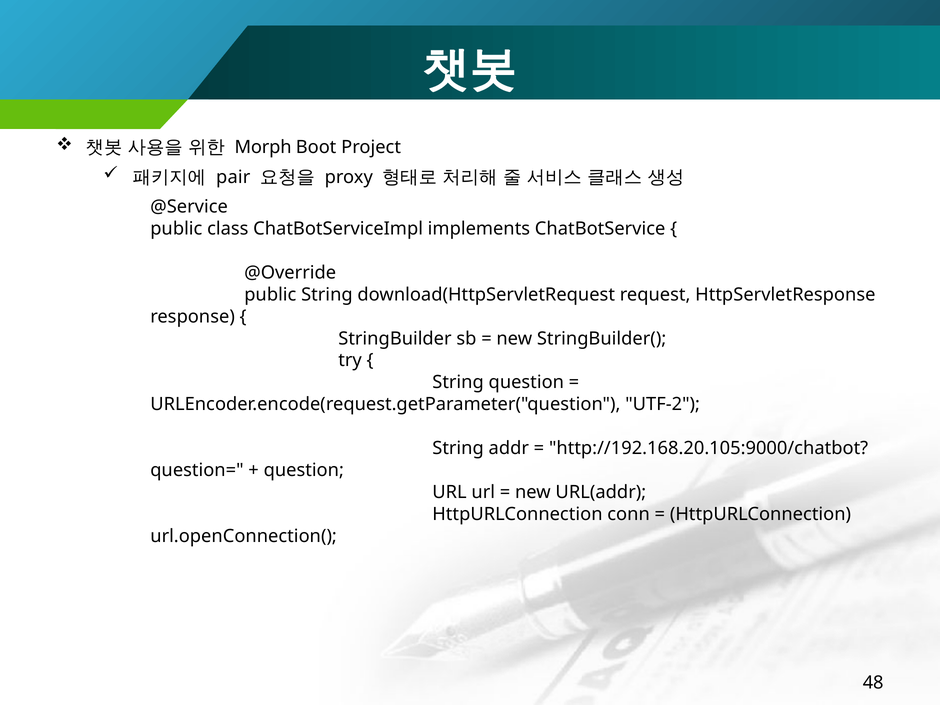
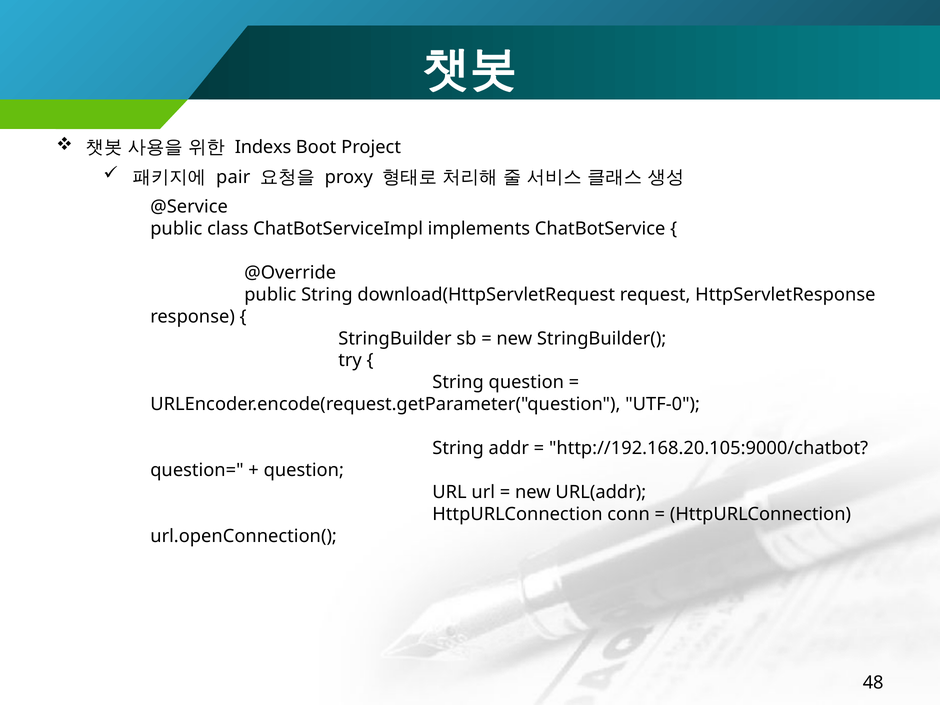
Morph: Morph -> Indexs
UTF-2: UTF-2 -> UTF-0
